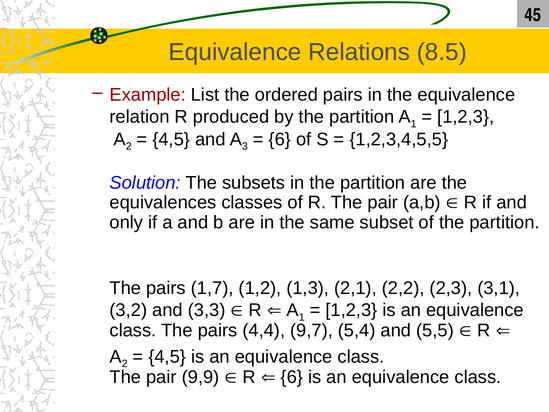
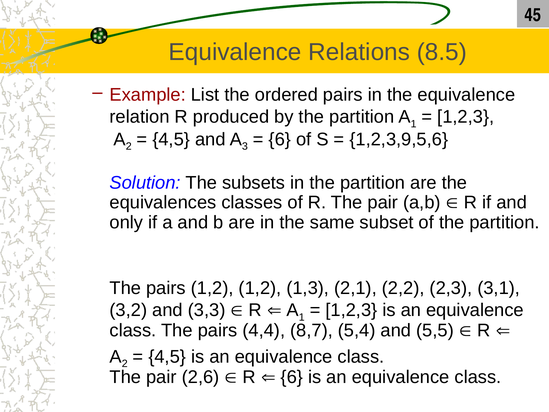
1,2,3,4,5,5: 1,2,3,4,5,5 -> 1,2,3,9,5,6
pairs 1,7: 1,7 -> 1,2
9,7: 9,7 -> 8,7
9,9: 9,9 -> 2,6
